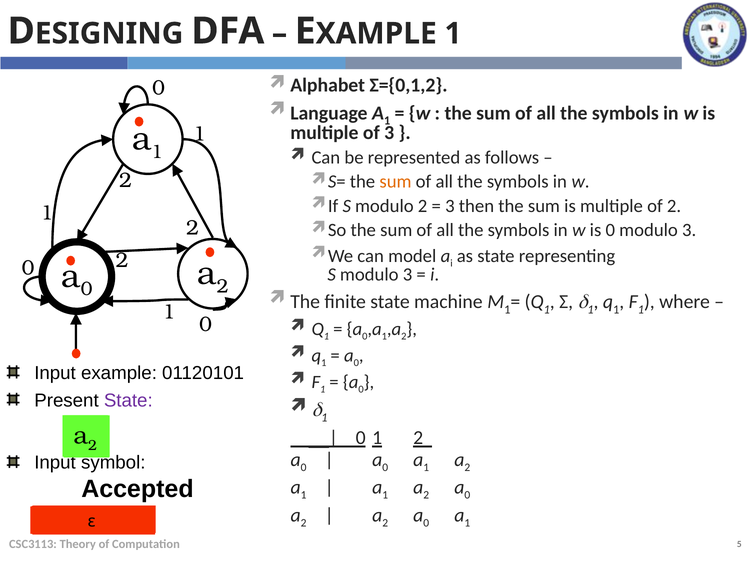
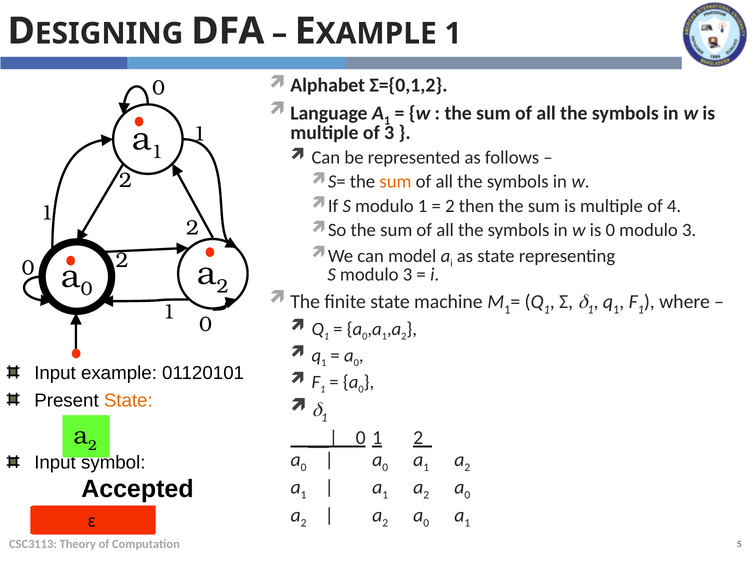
modulo 2: 2 -> 1
3 at (450, 206): 3 -> 2
of 2: 2 -> 4
State at (128, 400) colour: purple -> orange
